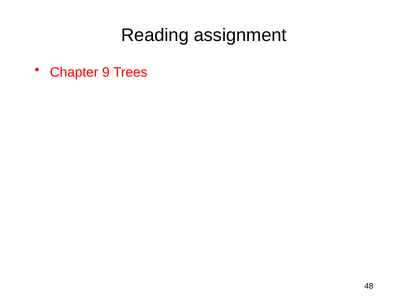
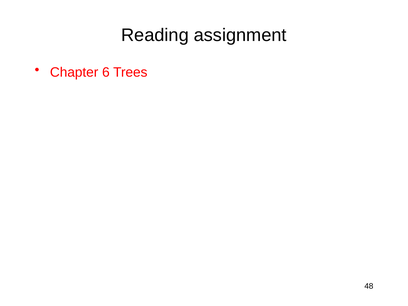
9: 9 -> 6
